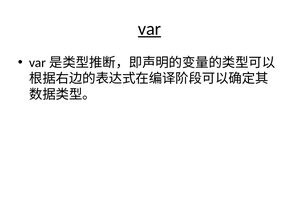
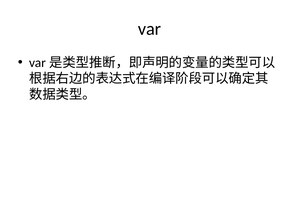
var underline: present -> none
